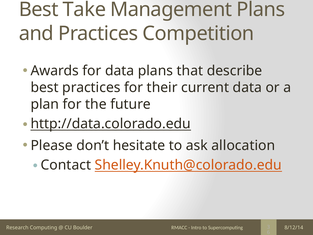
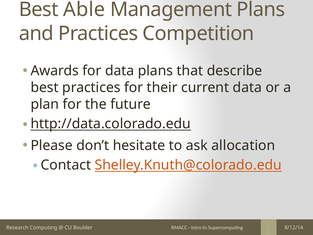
Take: Take -> Able
